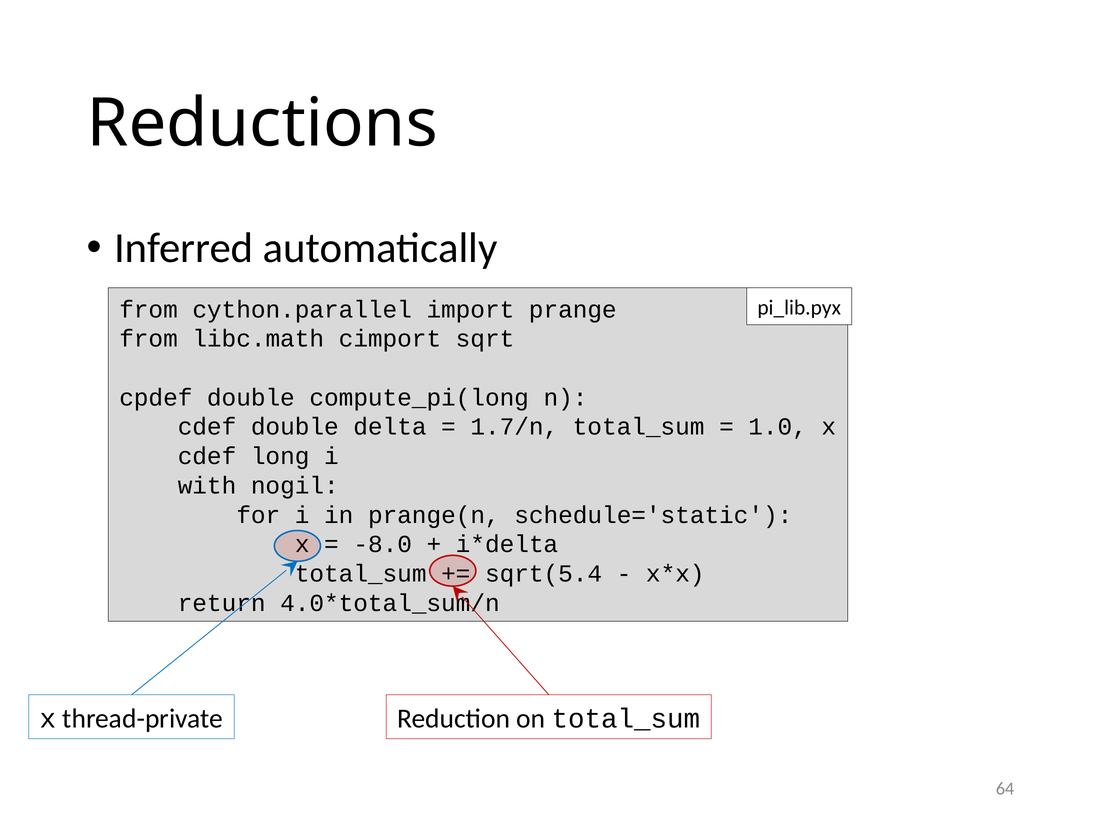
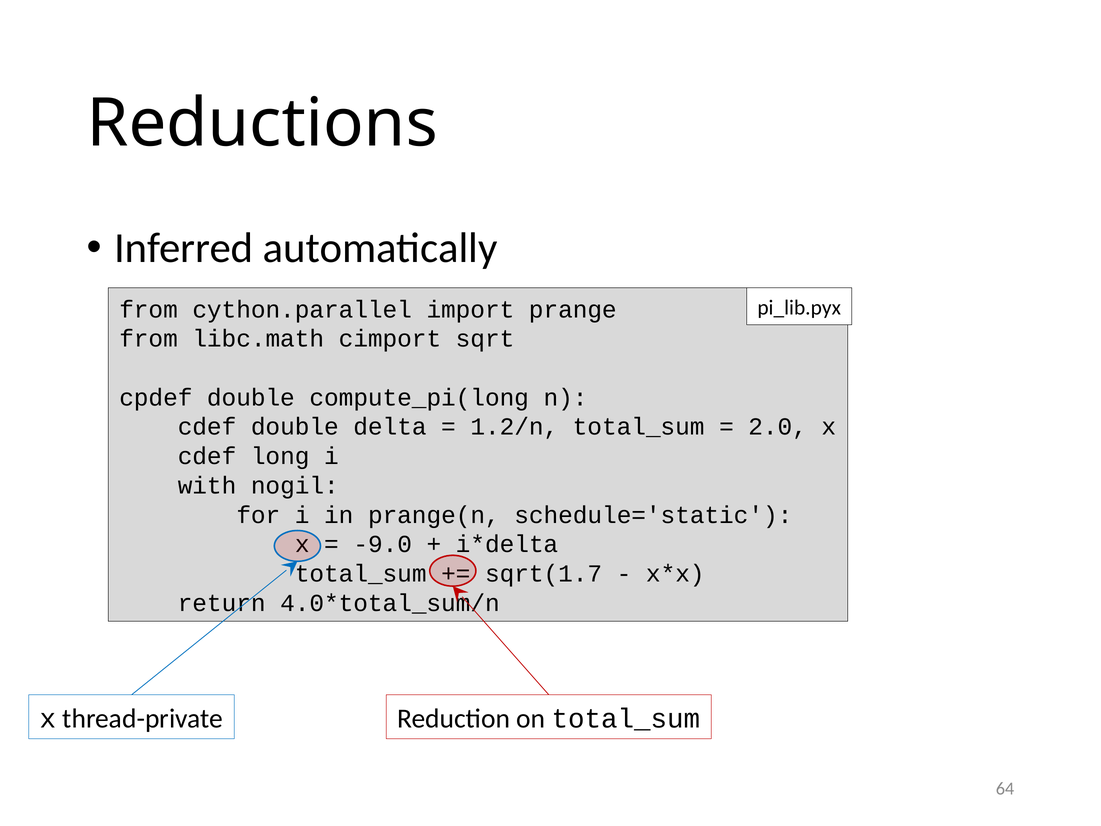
1.7/n: 1.7/n -> 1.2/n
1.0: 1.0 -> 2.0
-8.0: -8.0 -> -9.0
sqrt(5.4: sqrt(5.4 -> sqrt(1.7
